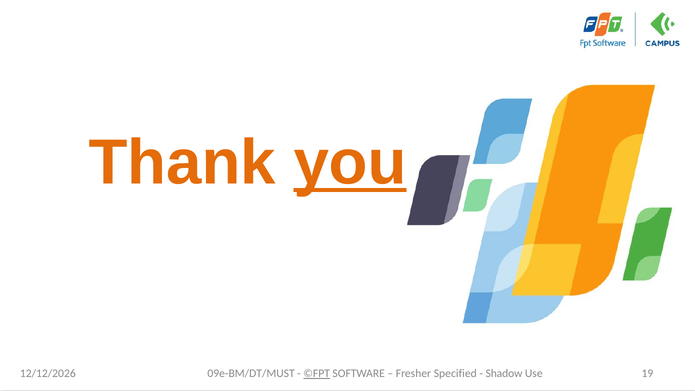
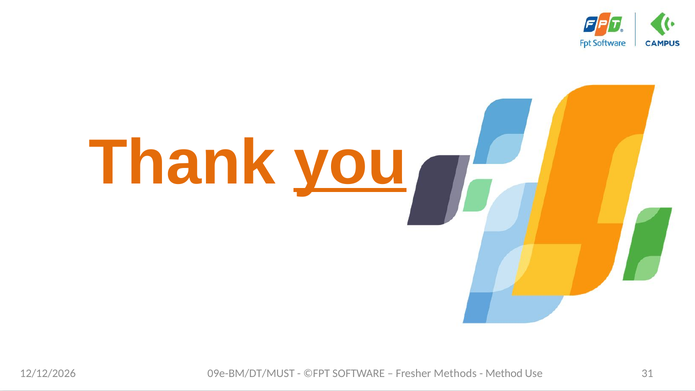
©FPT underline: present -> none
Specified: Specified -> Methods
Shadow: Shadow -> Method
19: 19 -> 31
